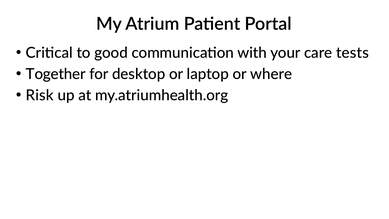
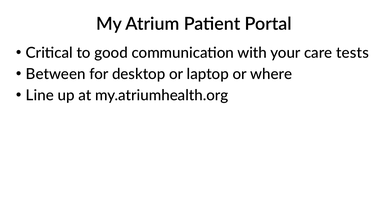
Together: Together -> Between
Risk: Risk -> Line
